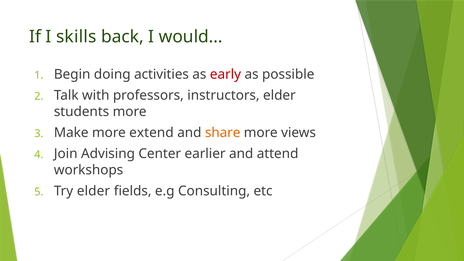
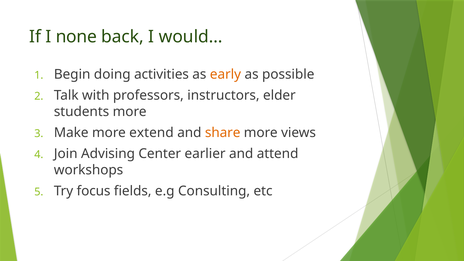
skills: skills -> none
early colour: red -> orange
Try elder: elder -> focus
